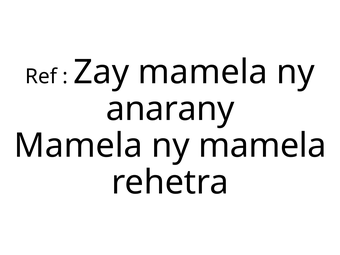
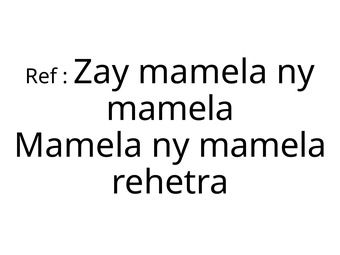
anarany at (170, 109): anarany -> mamela
